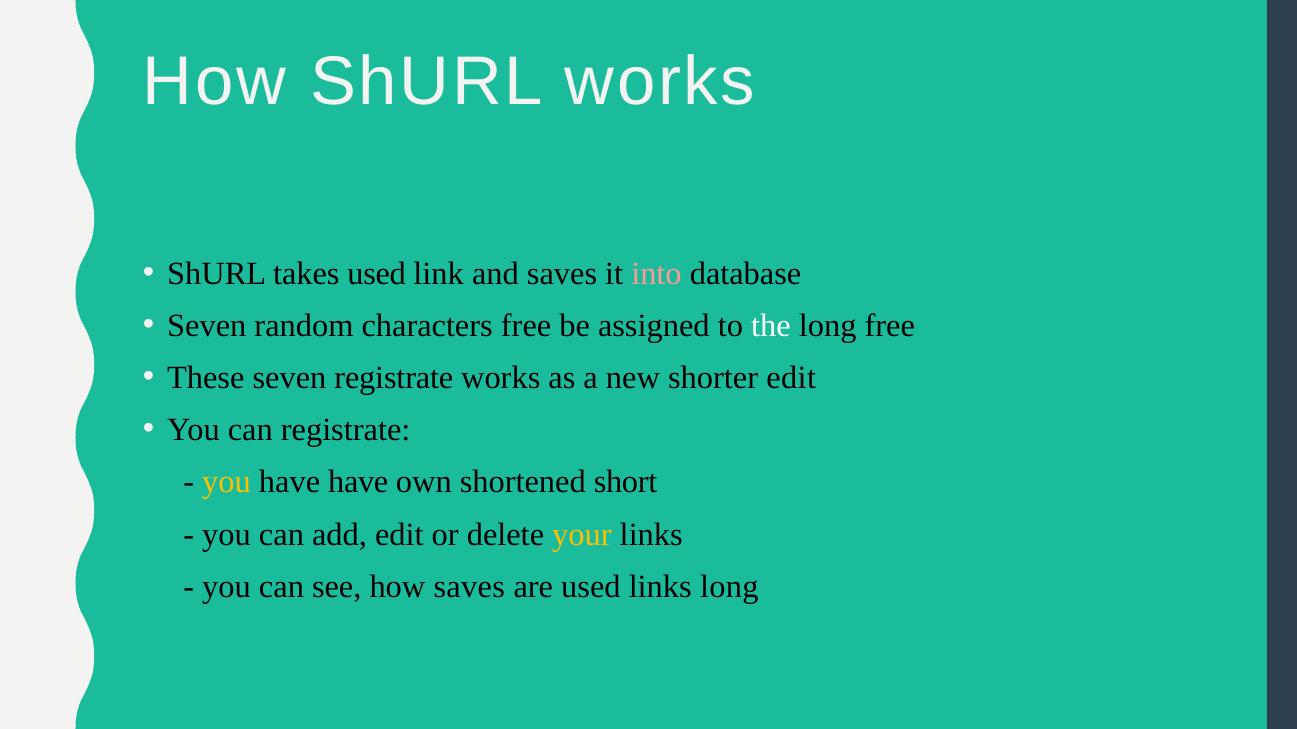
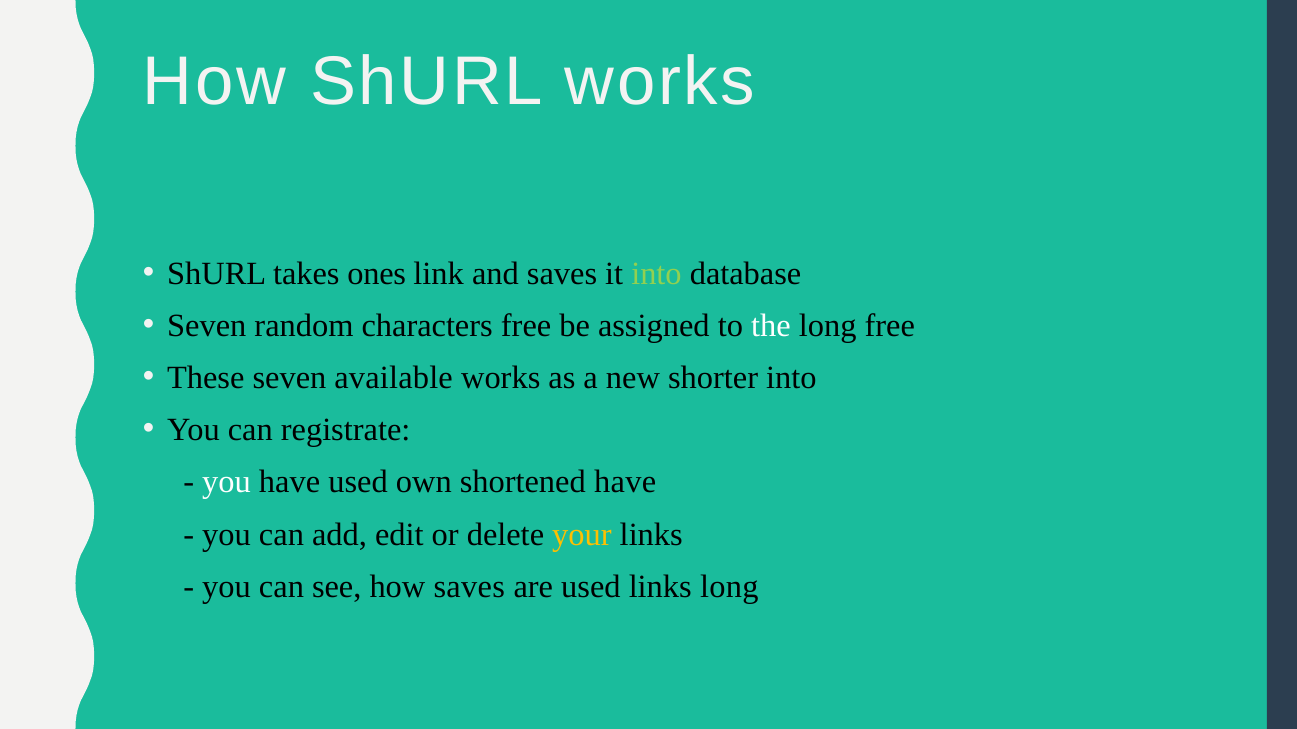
takes used: used -> ones
into at (656, 274) colour: pink -> light green
seven registrate: registrate -> available
shorter edit: edit -> into
you at (227, 483) colour: yellow -> white
have have: have -> used
shortened short: short -> have
